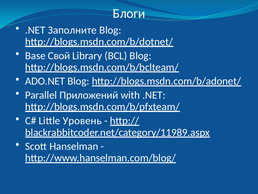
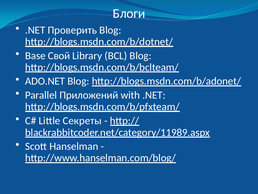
Заполните: Заполните -> Проверить
Уровень: Уровень -> Секреты
